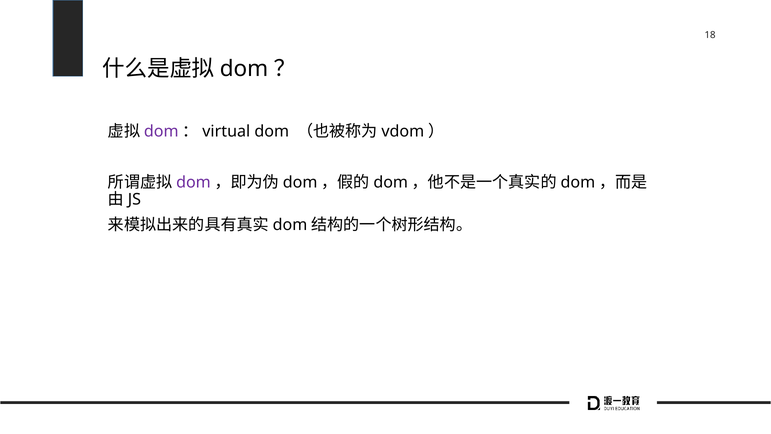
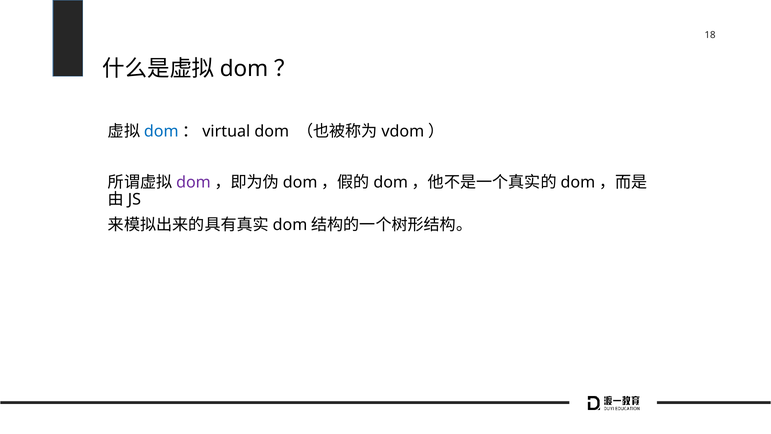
dom at (161, 131) colour: purple -> blue
